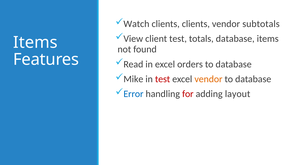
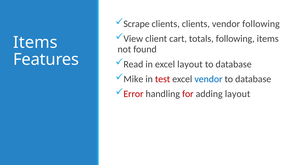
Watch: Watch -> Scrape
vendor subtotals: subtotals -> following
client test: test -> cart
totals database: database -> following
excel orders: orders -> layout
vendor at (208, 79) colour: orange -> blue
Error colour: blue -> red
